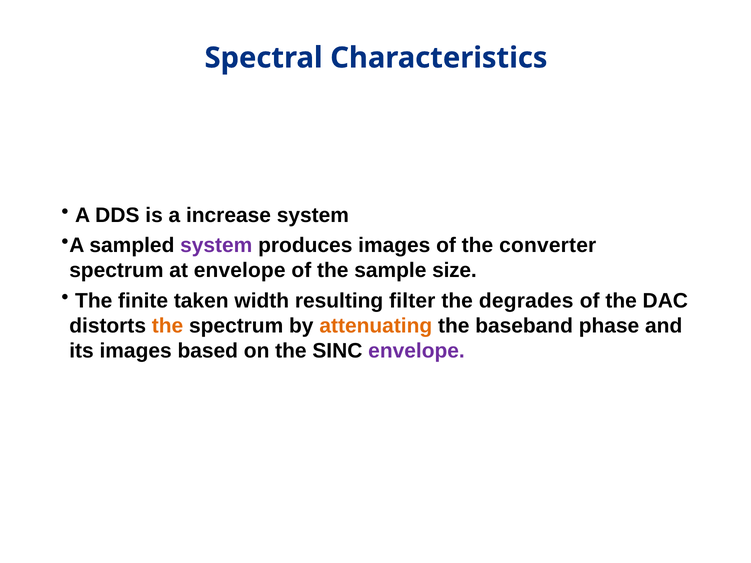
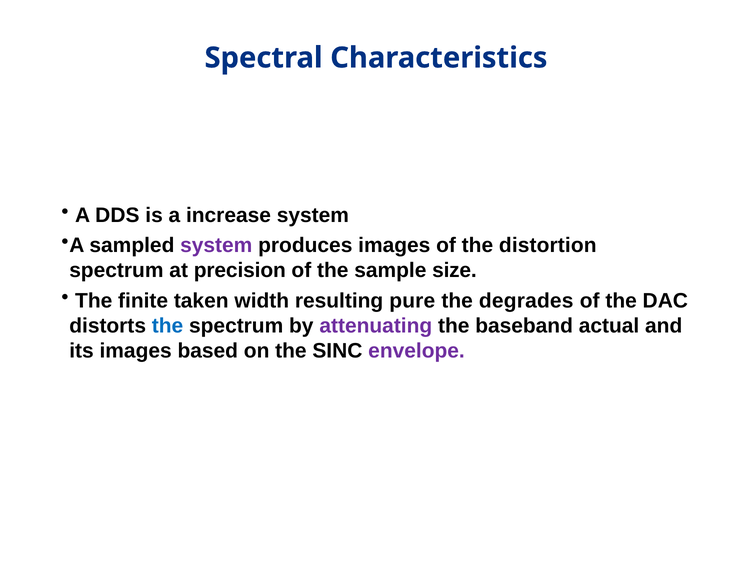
converter: converter -> distortion
at envelope: envelope -> precision
filter: filter -> pure
the at (168, 326) colour: orange -> blue
attenuating colour: orange -> purple
phase: phase -> actual
